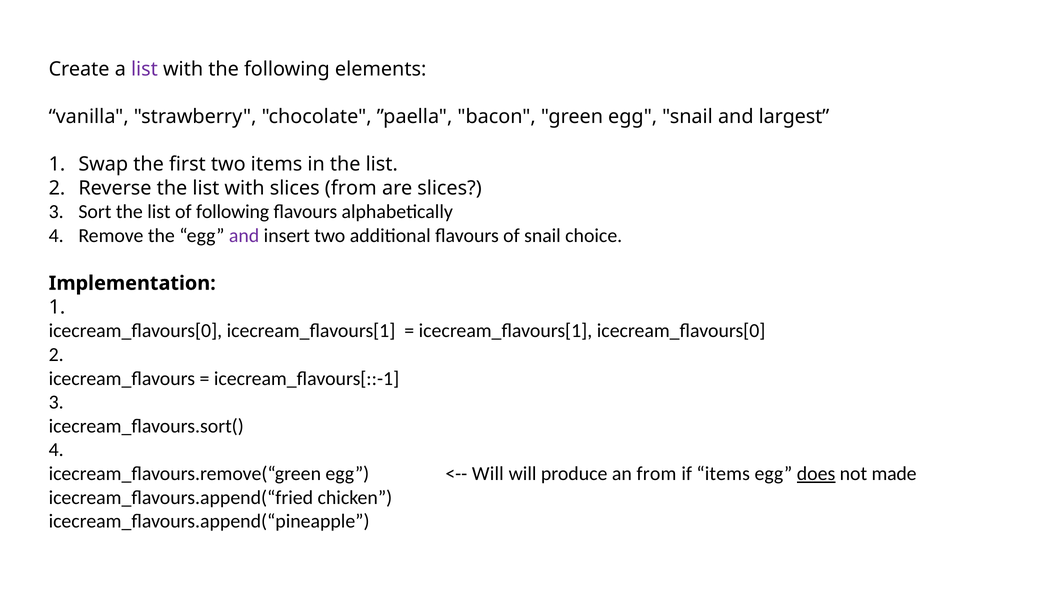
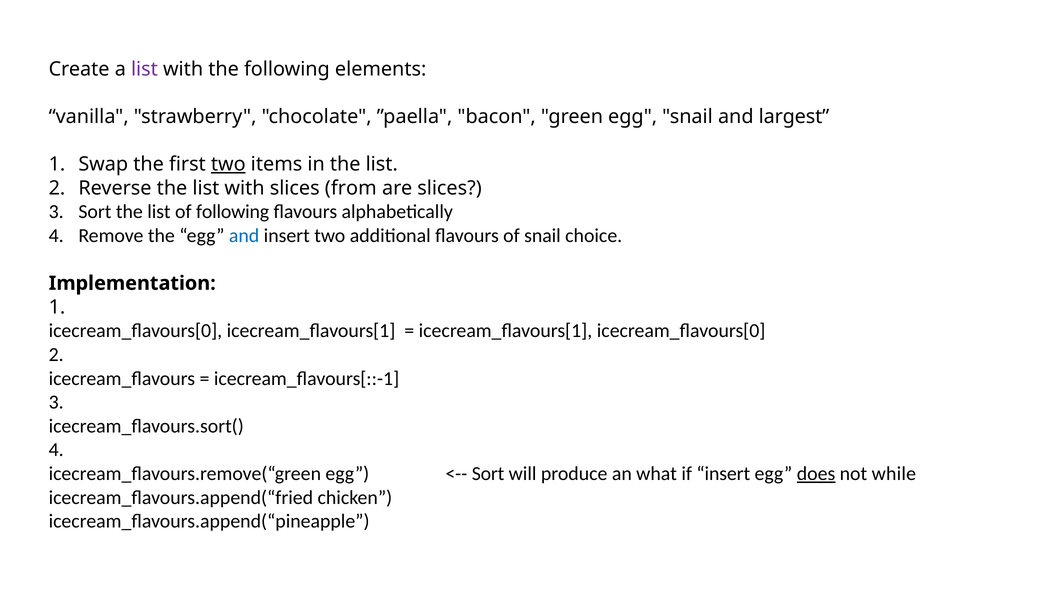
two at (228, 164) underline: none -> present
and at (244, 236) colour: purple -> blue
Will at (488, 474): Will -> Sort
an from: from -> what
if items: items -> insert
made: made -> while
